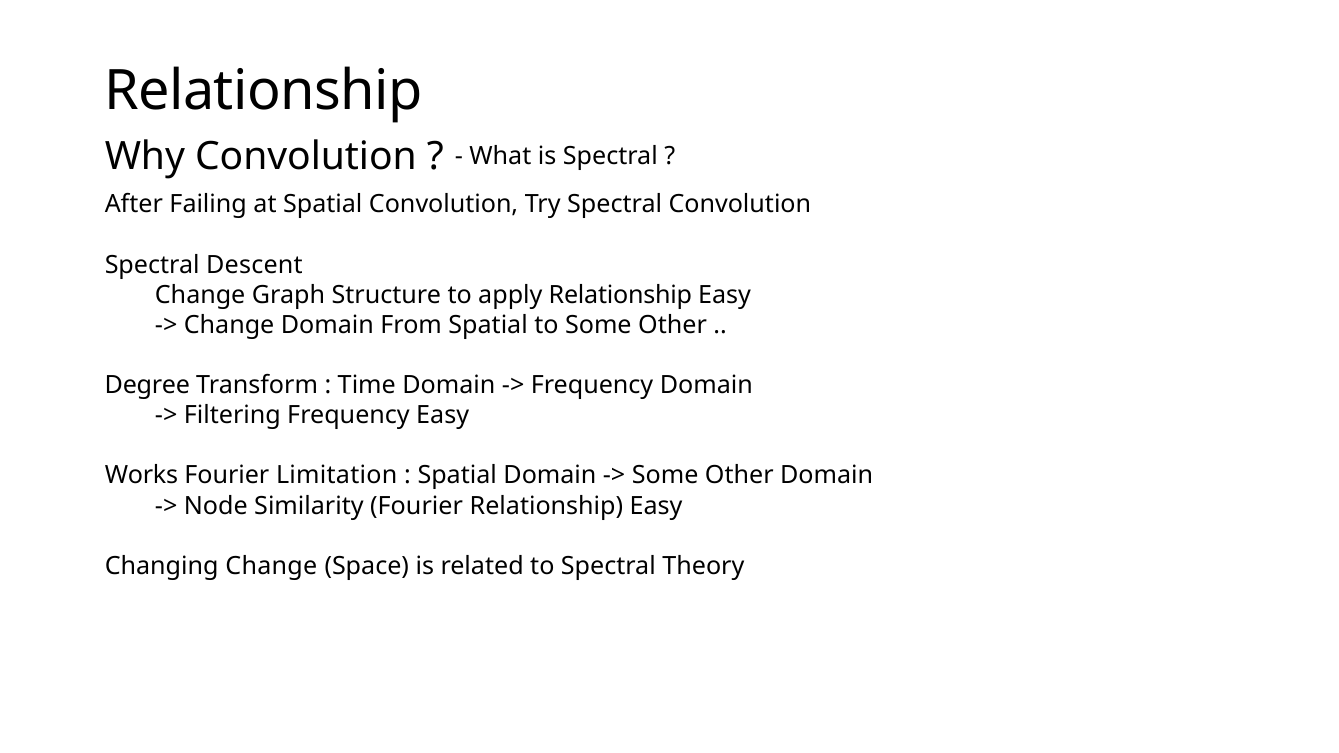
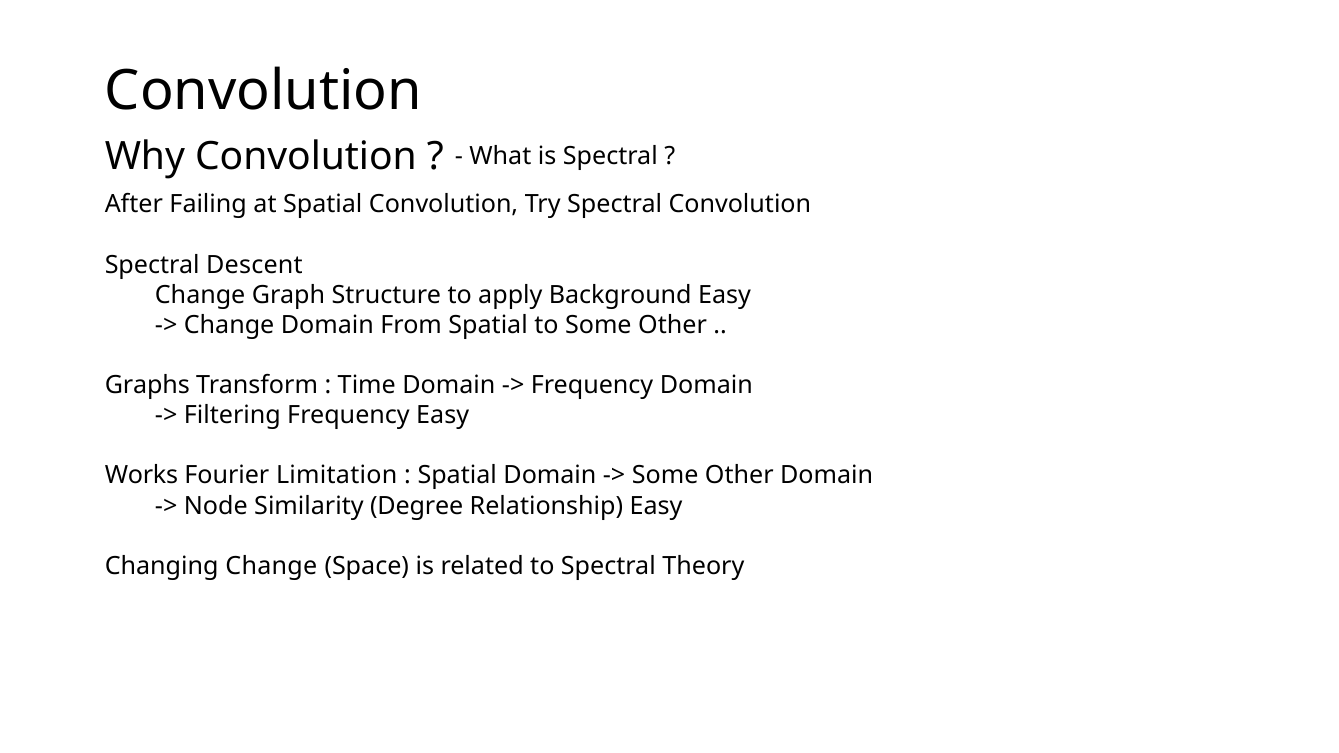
Relationship at (264, 91): Relationship -> Convolution
apply Relationship: Relationship -> Background
Degree: Degree -> Graphs
Similarity Fourier: Fourier -> Degree
